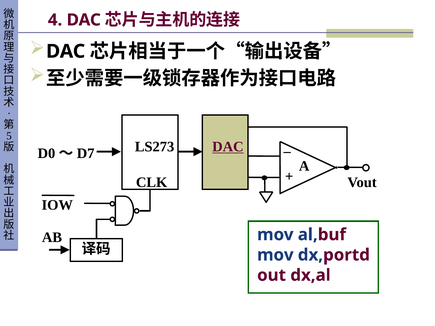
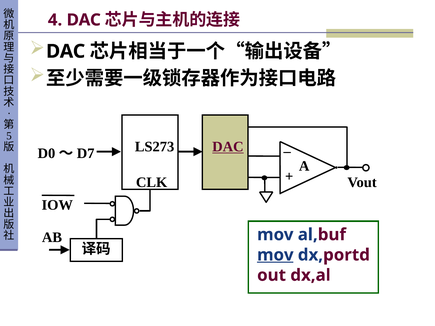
mov at (275, 255) underline: none -> present
